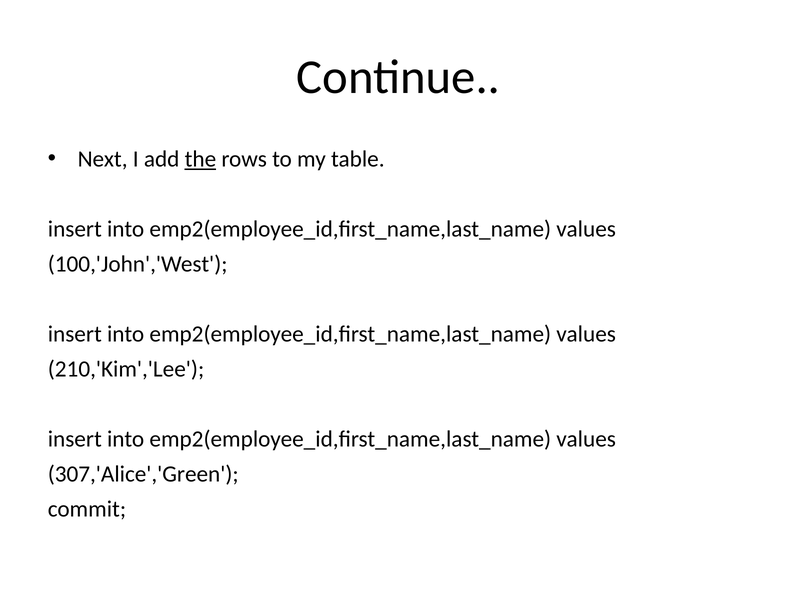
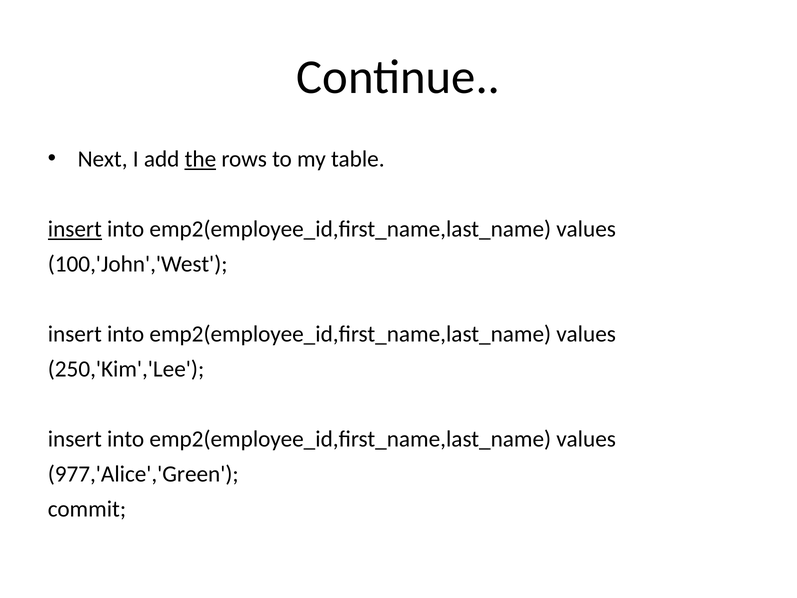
insert at (75, 229) underline: none -> present
210,'Kim','Lee: 210,'Kim','Lee -> 250,'Kim','Lee
307,'Alice','Green: 307,'Alice','Green -> 977,'Alice','Green
